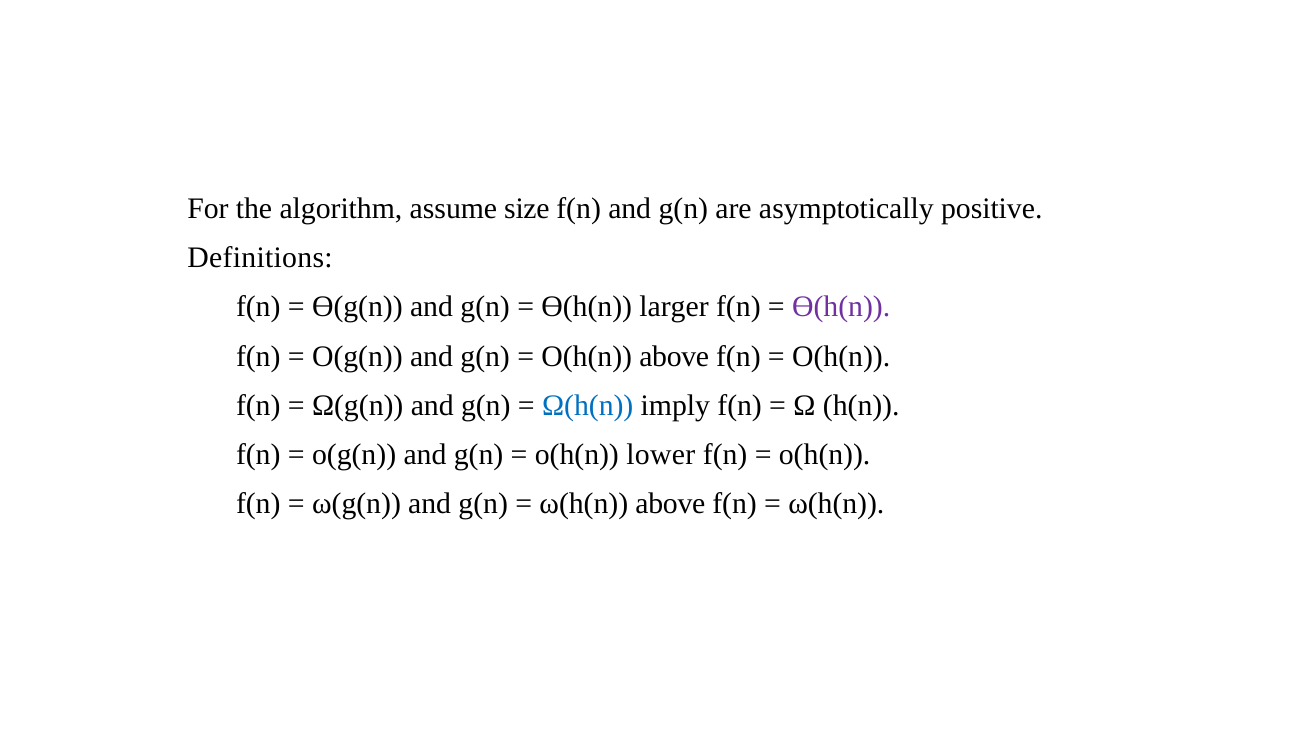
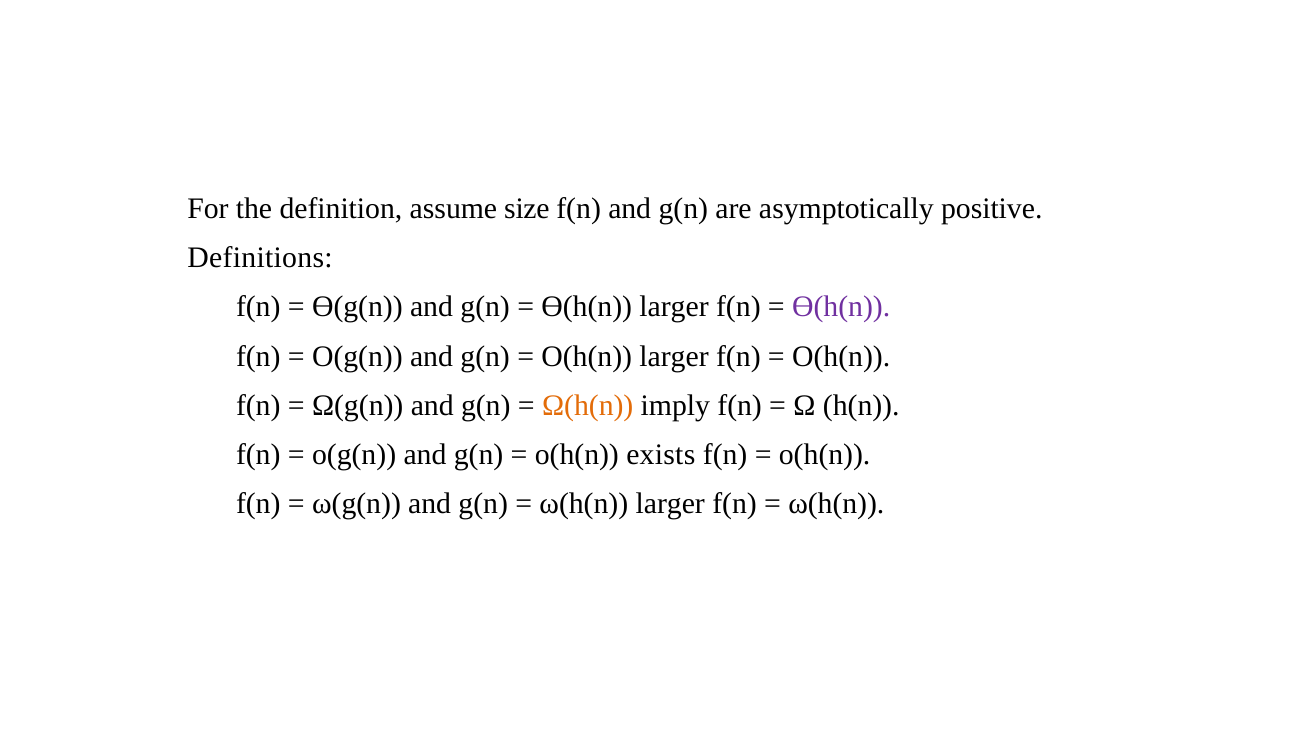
algorithm: algorithm -> definition
O(h(n above: above -> larger
Ω(h(n at (588, 405) colour: blue -> orange
lower: lower -> exists
ω(h(n above: above -> larger
